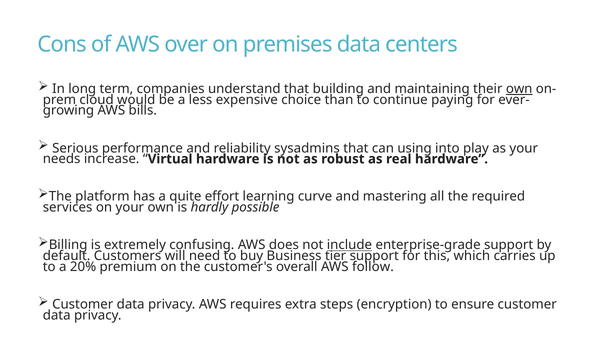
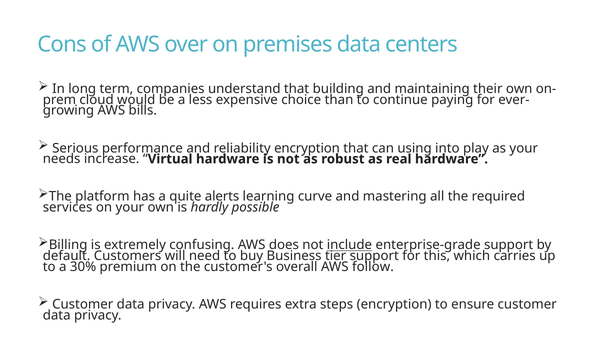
own at (519, 89) underline: present -> none
reliability sysadmins: sysadmins -> encryption
effort: effort -> alerts
20%: 20% -> 30%
